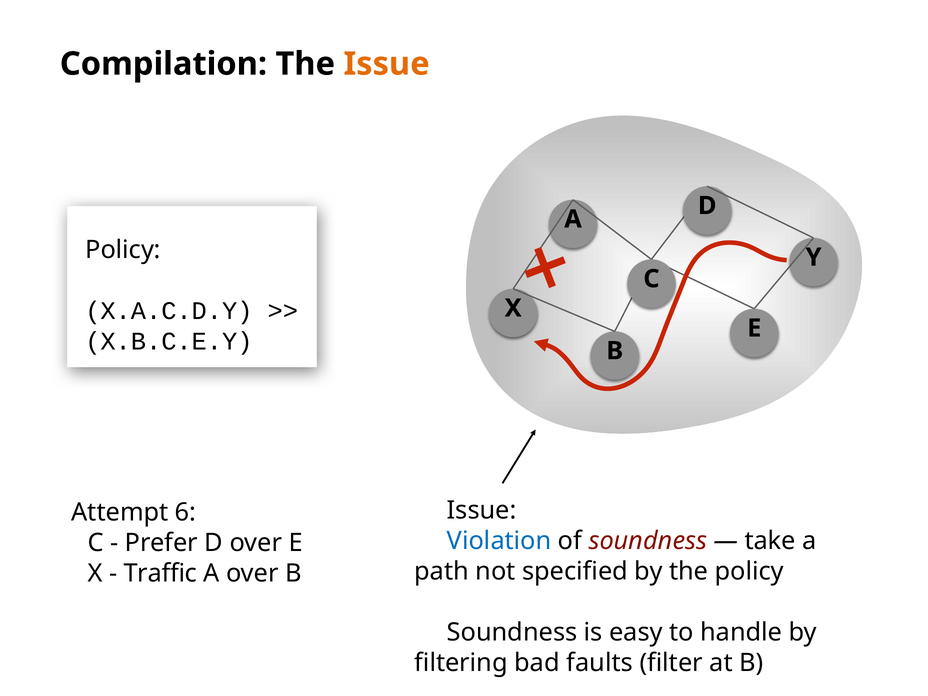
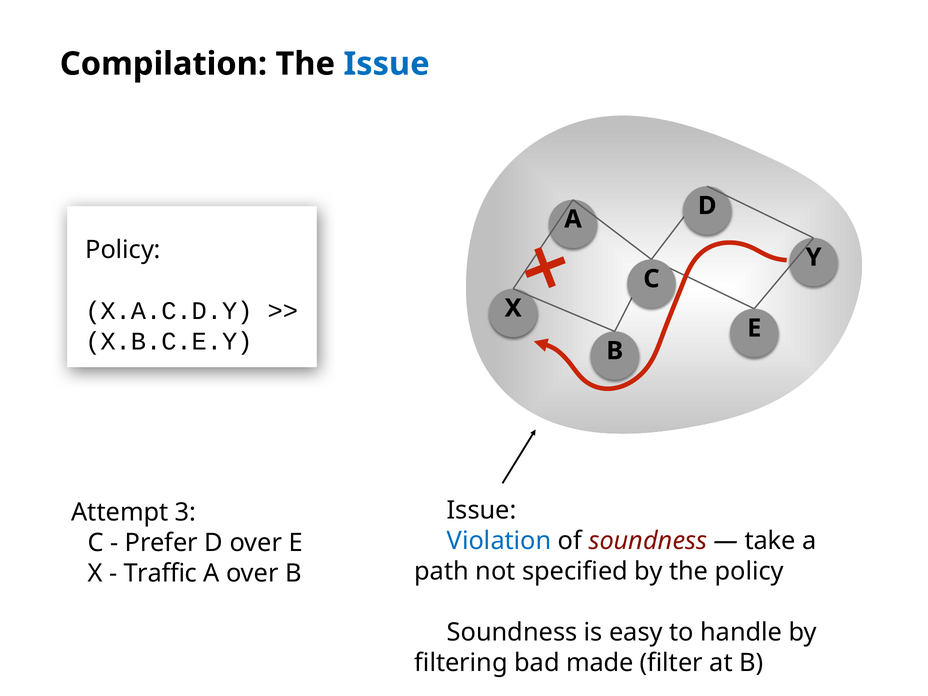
Issue at (387, 64) colour: orange -> blue
6: 6 -> 3
faults: faults -> made
